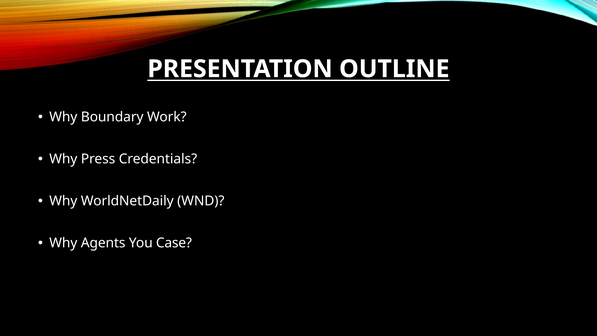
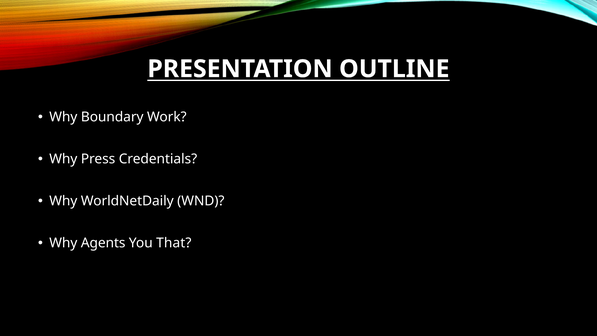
Case: Case -> That
